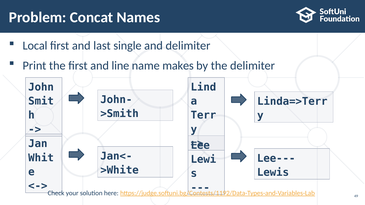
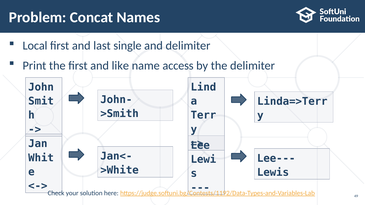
line: line -> like
makes: makes -> access
